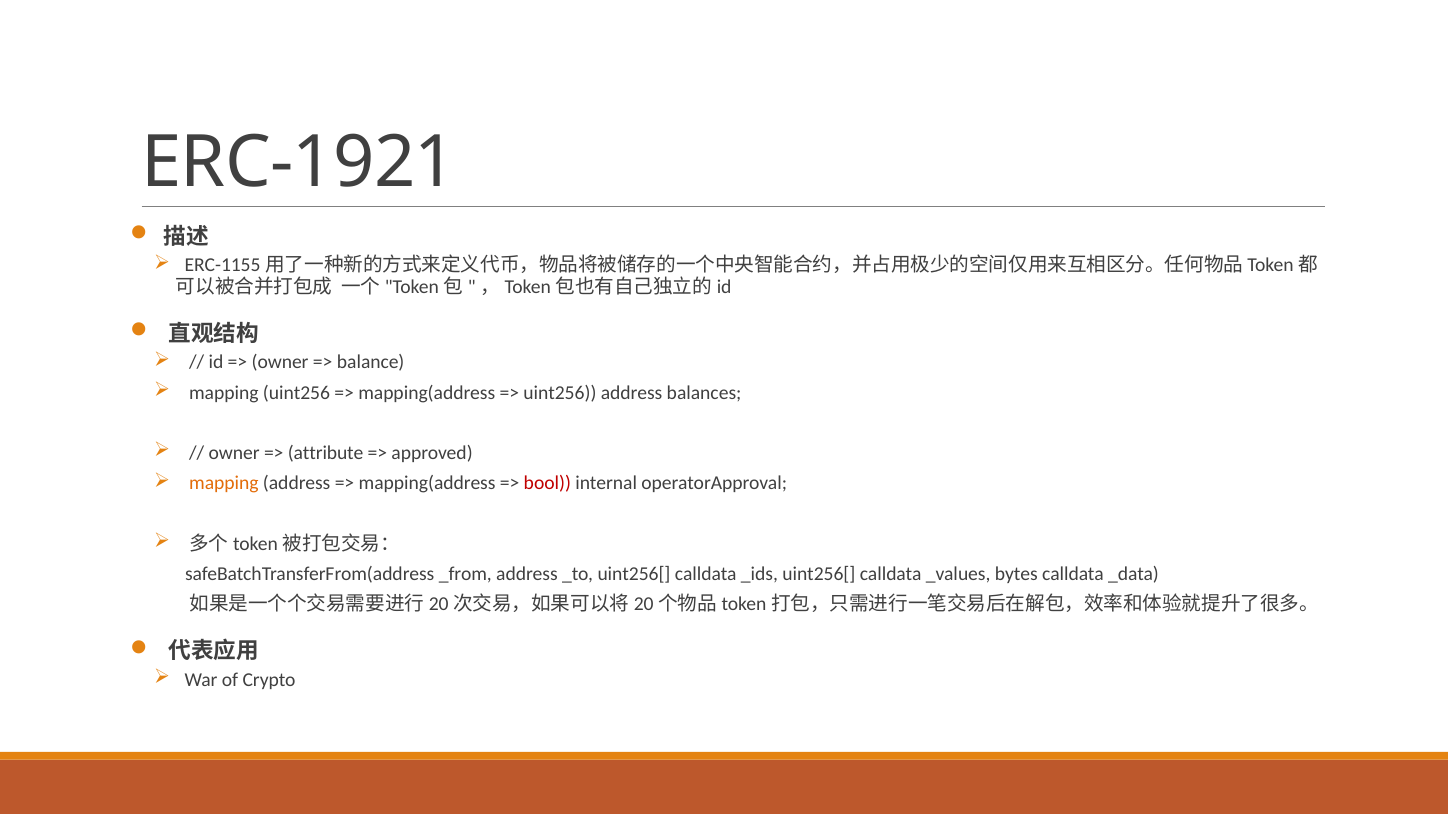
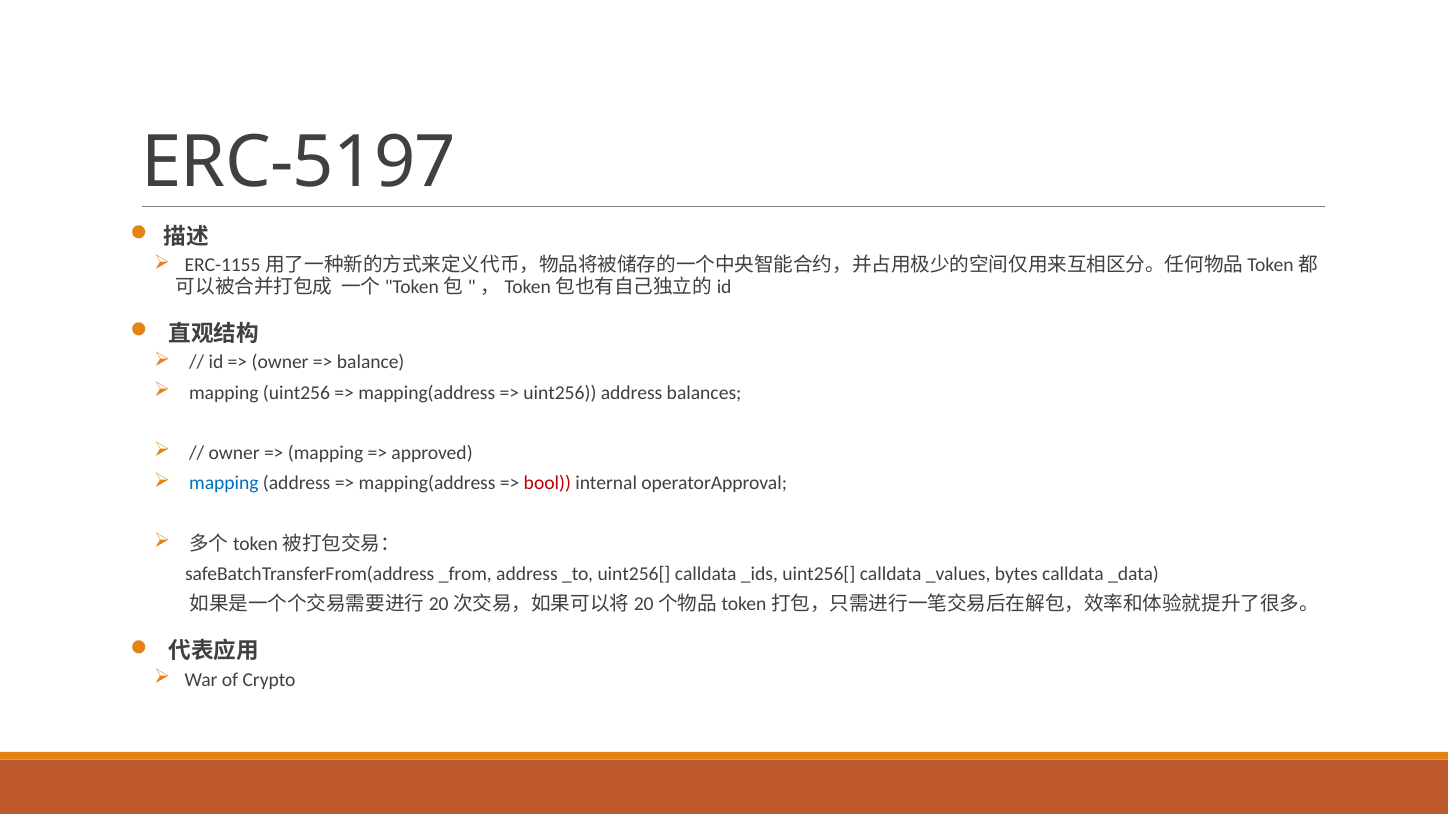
ERC-1921: ERC-1921 -> ERC-5197
attribute at (326, 453): attribute -> mapping
mapping at (224, 484) colour: orange -> blue
